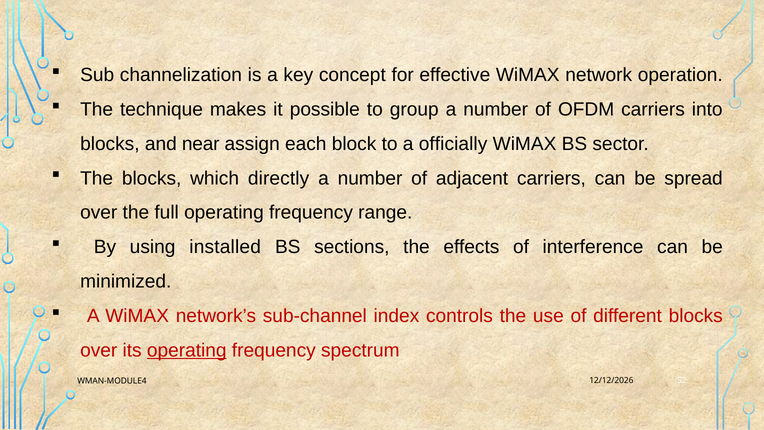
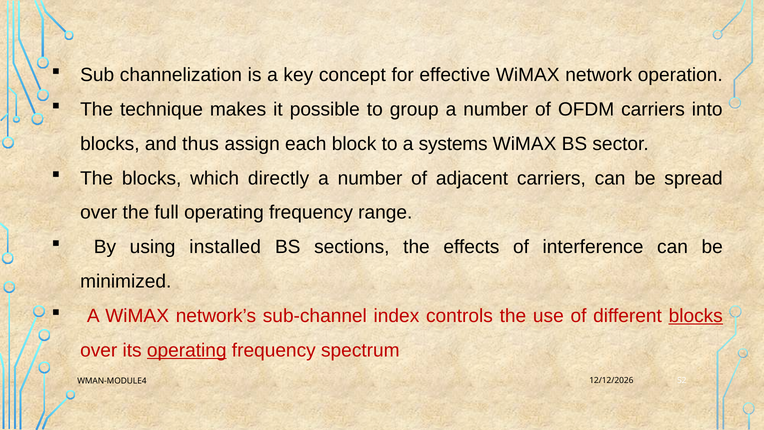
near: near -> thus
officially: officially -> systems
blocks at (696, 316) underline: none -> present
